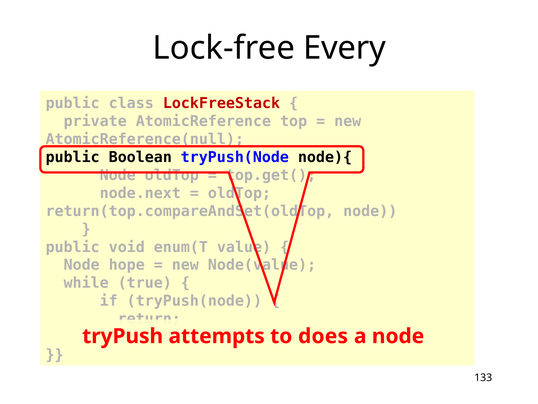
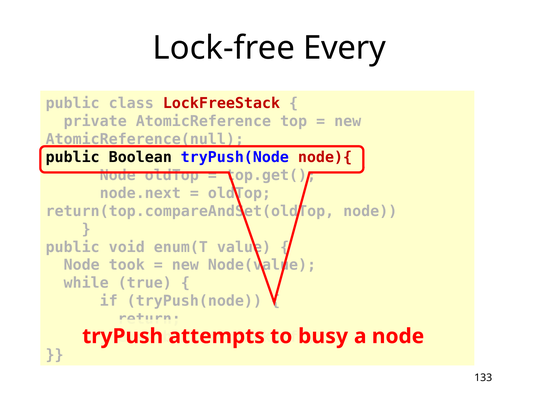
node){ colour: black -> red
hope: hope -> took
does: does -> busy
